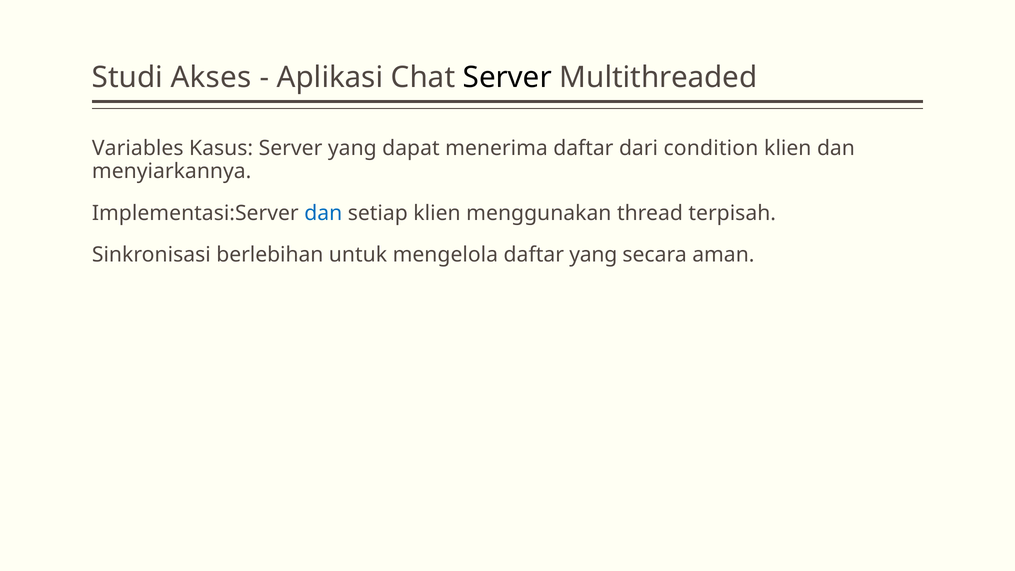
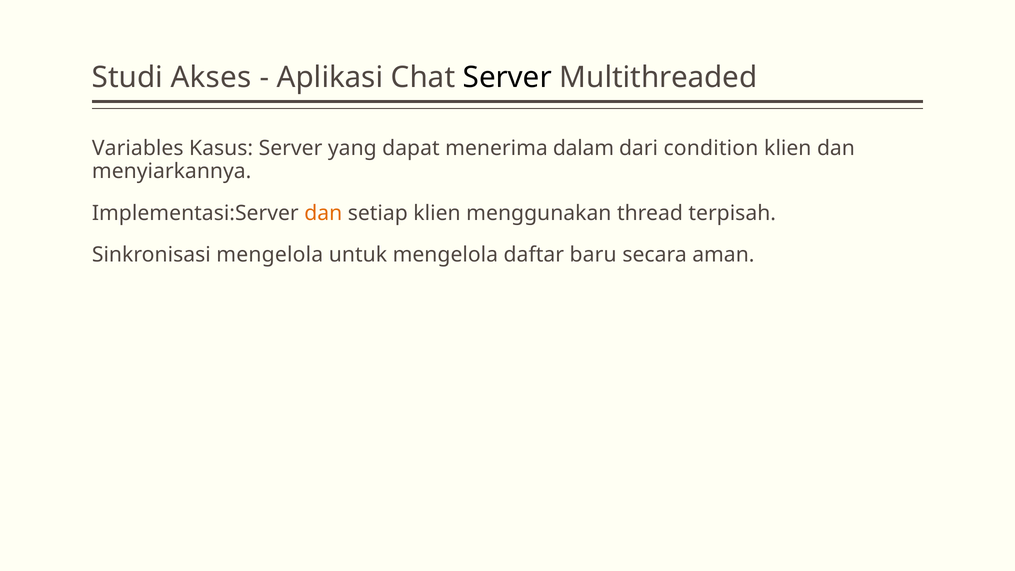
menerima daftar: daftar -> dalam
dan at (323, 213) colour: blue -> orange
Sinkronisasi berlebihan: berlebihan -> mengelola
daftar yang: yang -> baru
